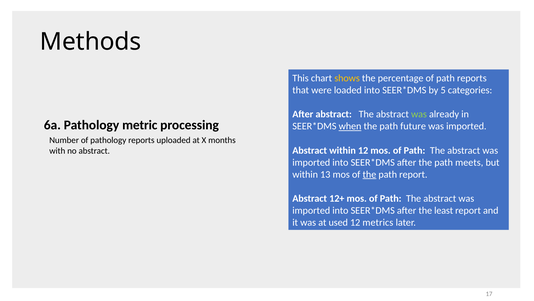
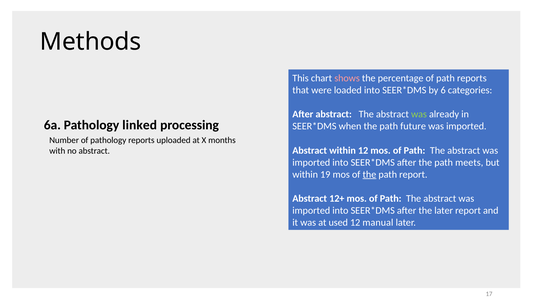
shows colour: yellow -> pink
5: 5 -> 6
metric: metric -> linked
when underline: present -> none
13: 13 -> 19
the least: least -> later
metrics: metrics -> manual
